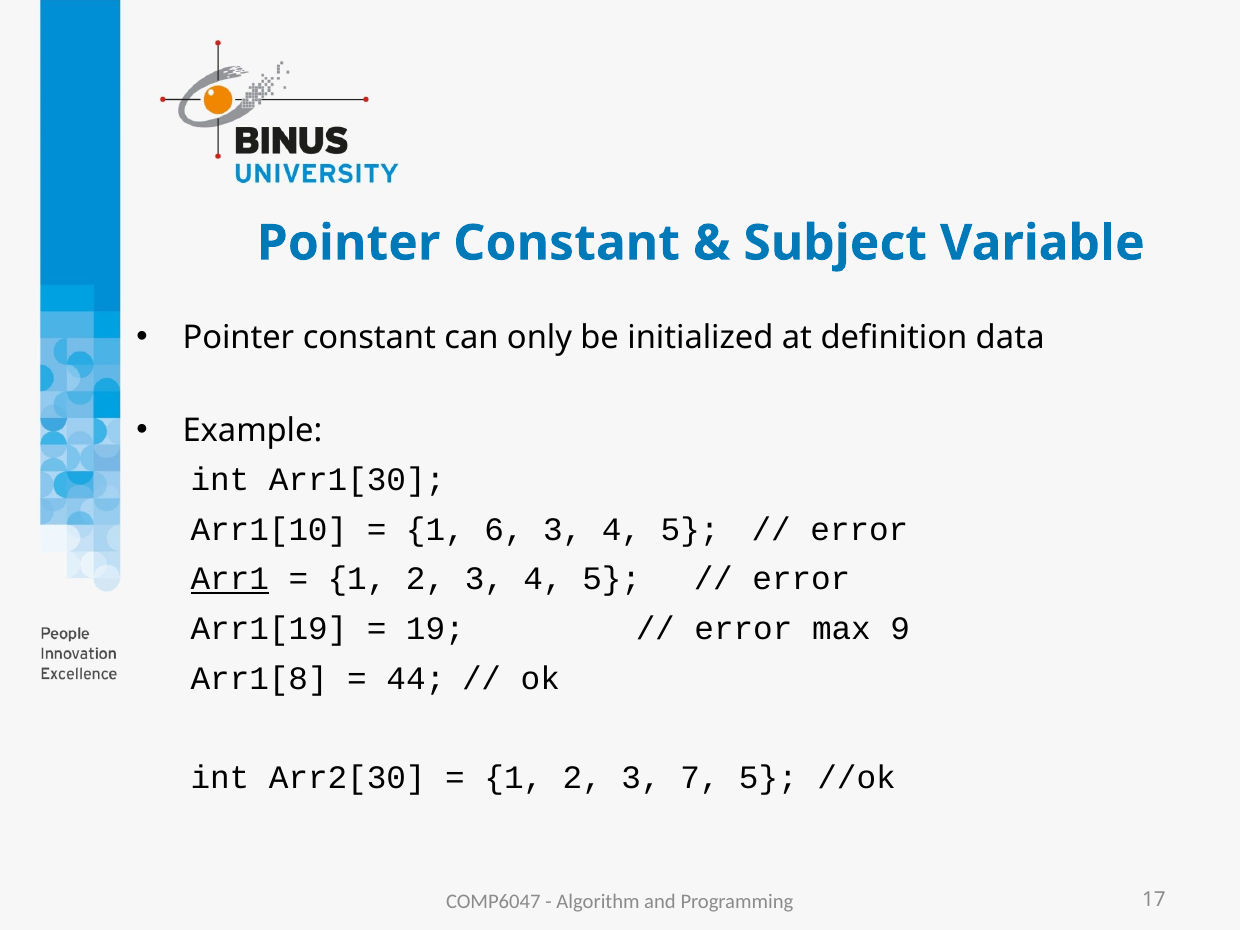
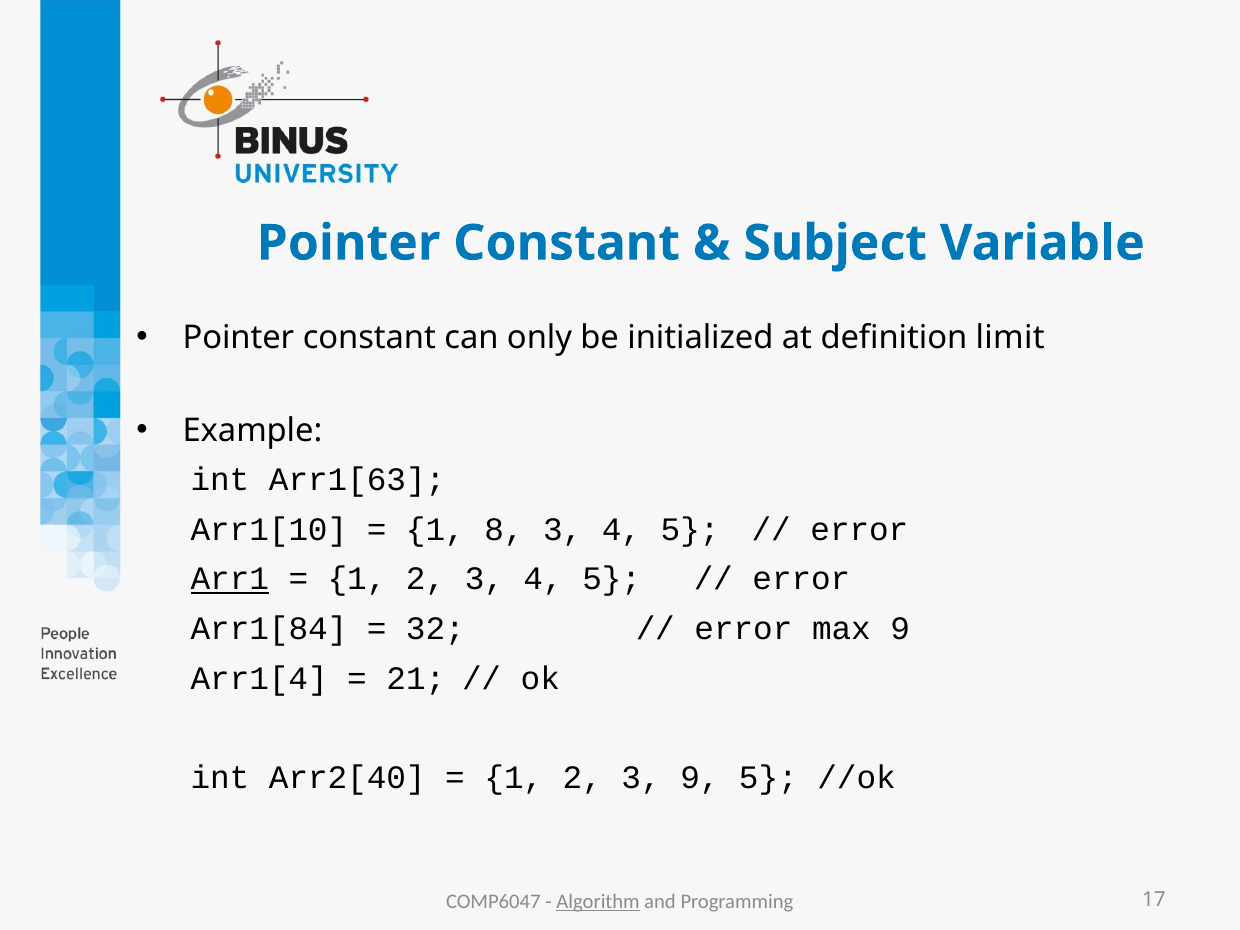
data: data -> limit
Arr1[30: Arr1[30 -> Arr1[63
6: 6 -> 8
Arr1[19: Arr1[19 -> Arr1[84
19: 19 -> 32
Arr1[8: Arr1[8 -> Arr1[4
44: 44 -> 21
Arr2[30: Arr2[30 -> Arr2[40
3 7: 7 -> 9
Algorithm underline: none -> present
